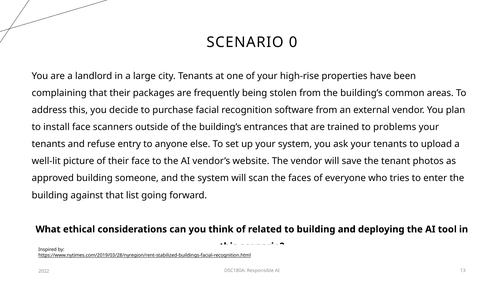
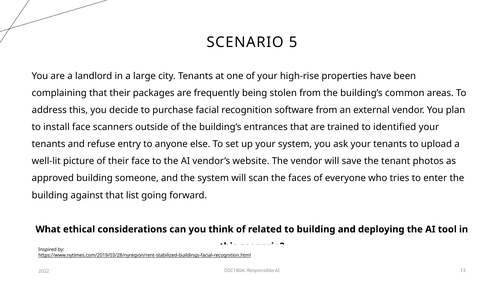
0: 0 -> 5
problems: problems -> identified
